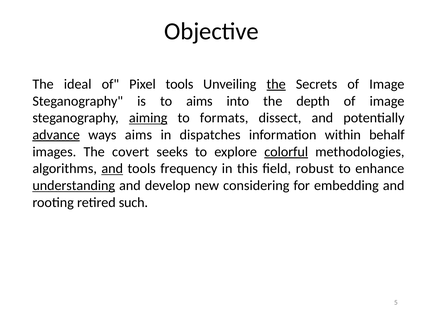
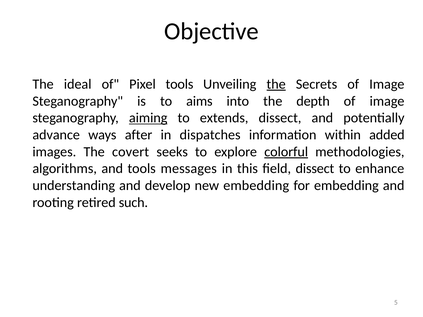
formats: formats -> extends
advance underline: present -> none
ways aims: aims -> after
behalf: behalf -> added
and at (112, 169) underline: present -> none
frequency: frequency -> messages
field robust: robust -> dissect
understanding underline: present -> none
new considering: considering -> embedding
